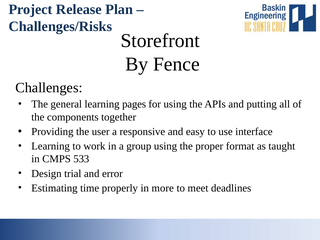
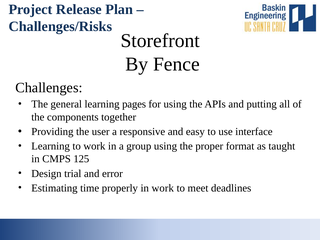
533: 533 -> 125
in more: more -> work
